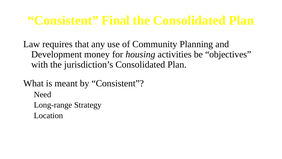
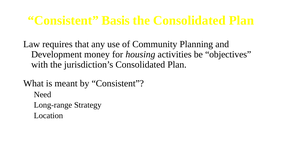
Final: Final -> Basis
